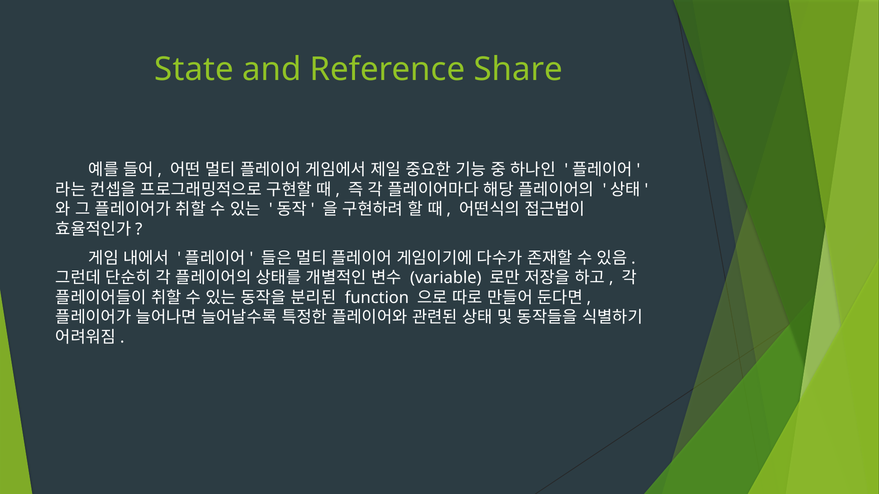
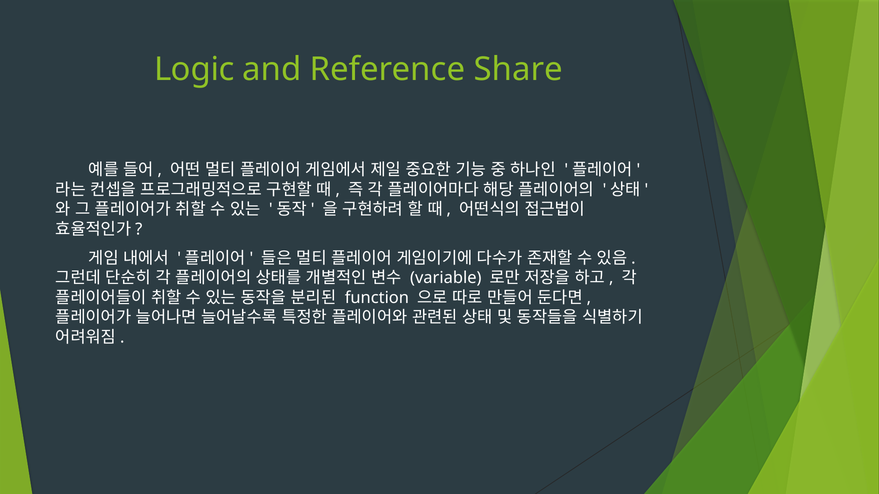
State: State -> Logic
